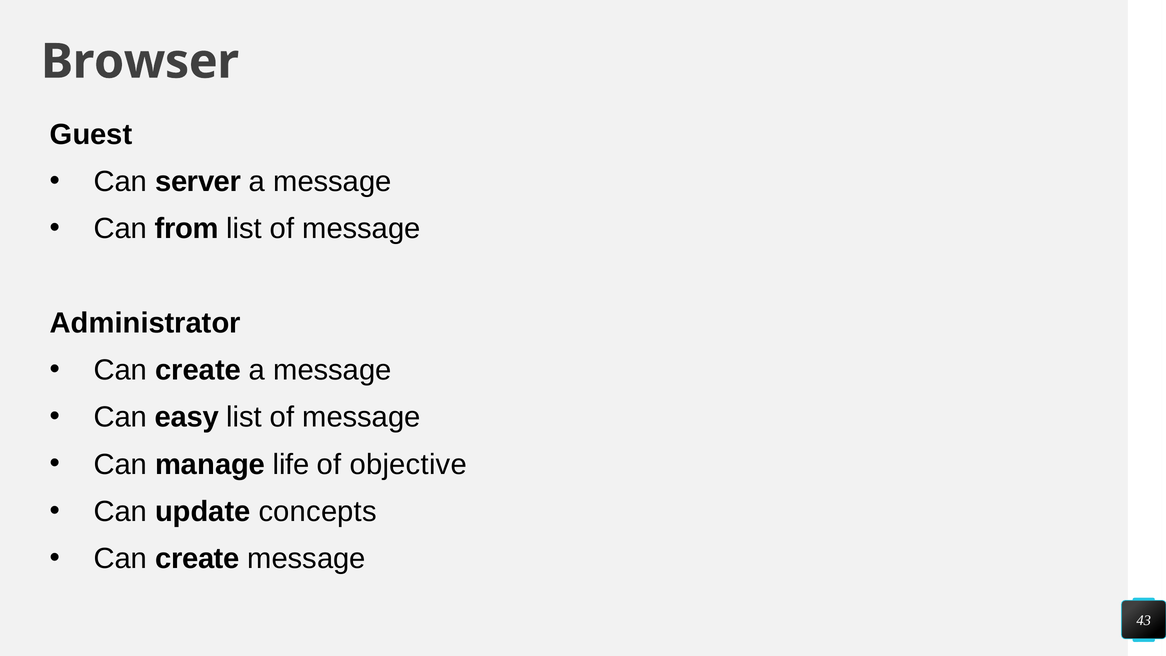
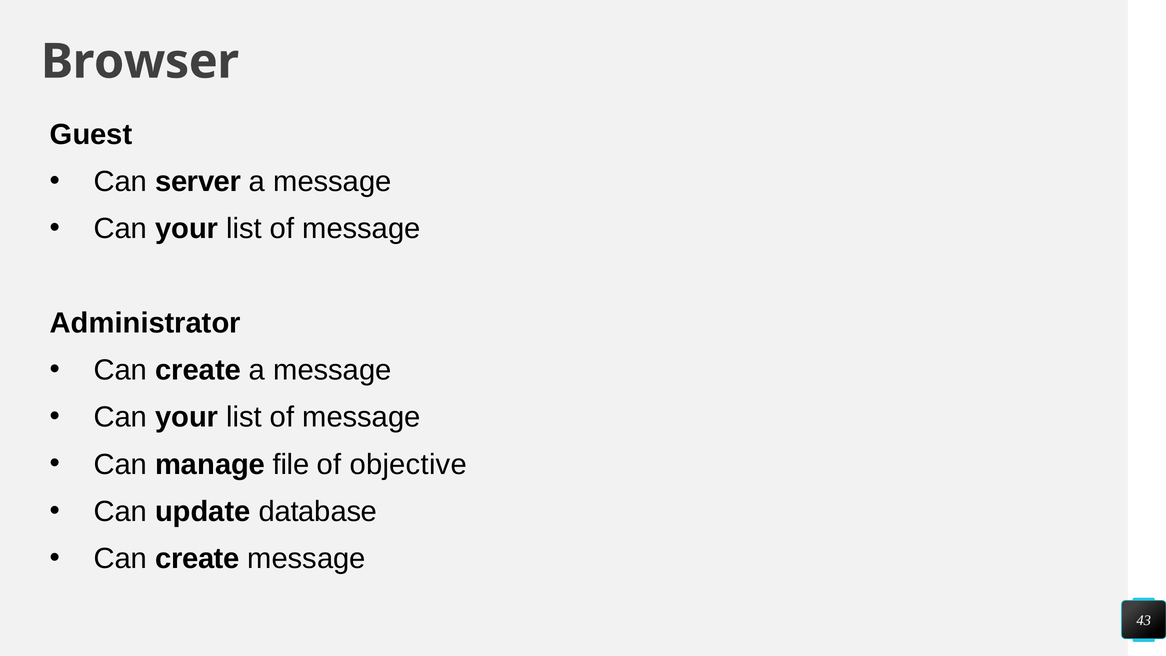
from at (187, 229): from -> your
easy at (187, 417): easy -> your
life: life -> file
concepts: concepts -> database
